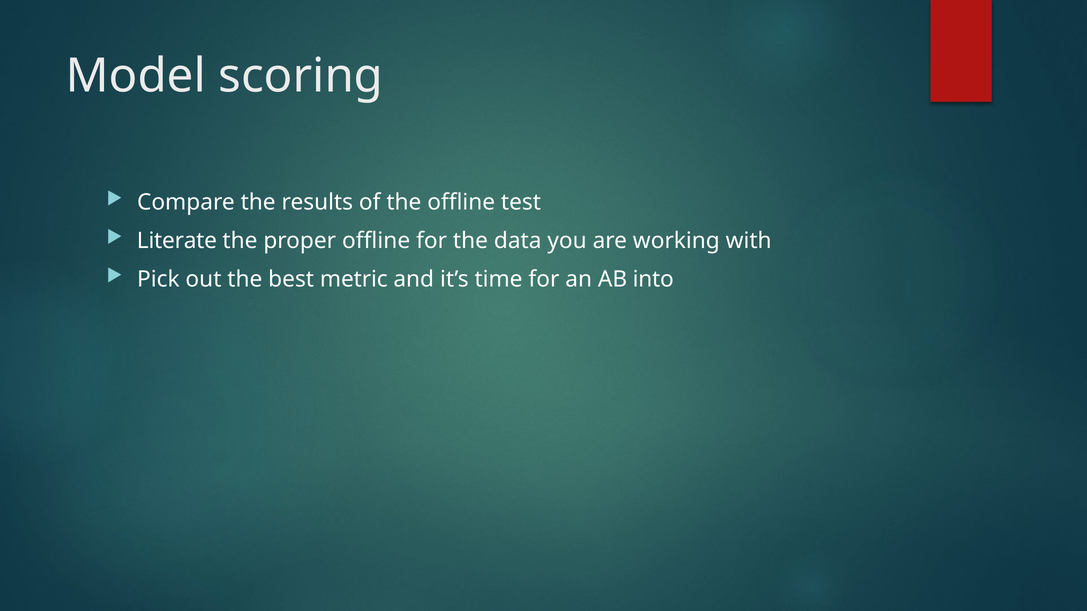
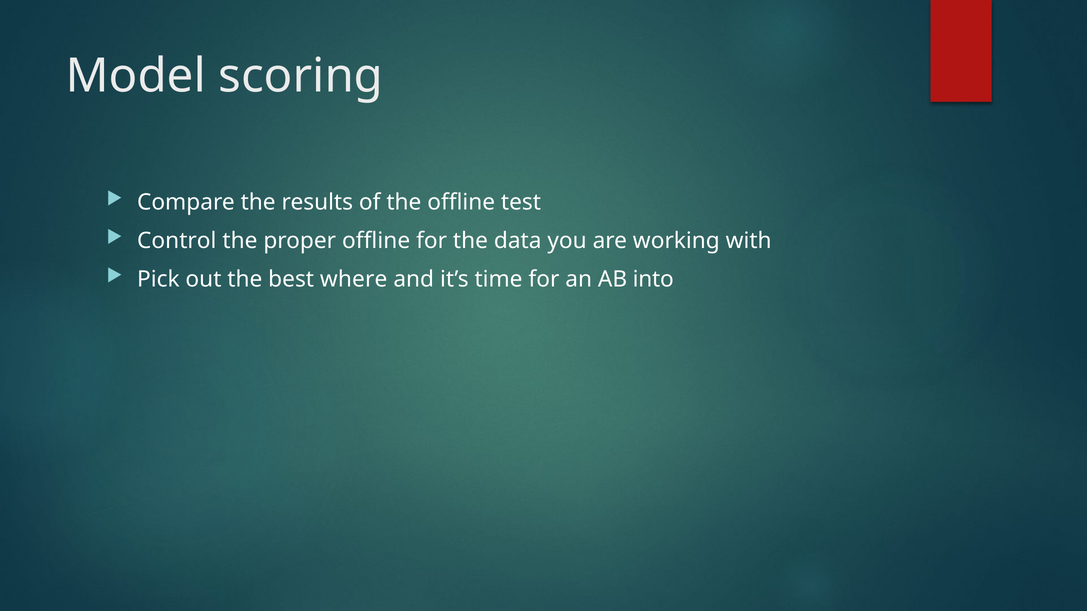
Literate: Literate -> Control
metric: metric -> where
